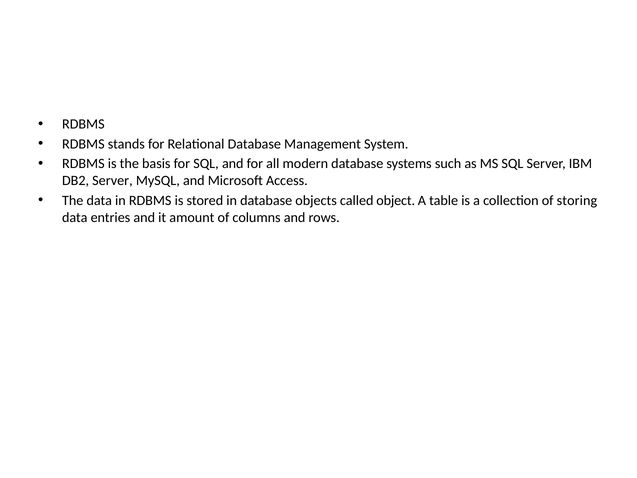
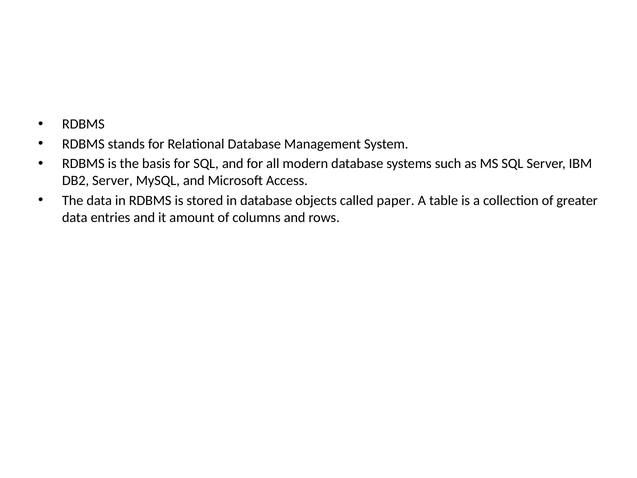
object: object -> paper
storing: storing -> greater
